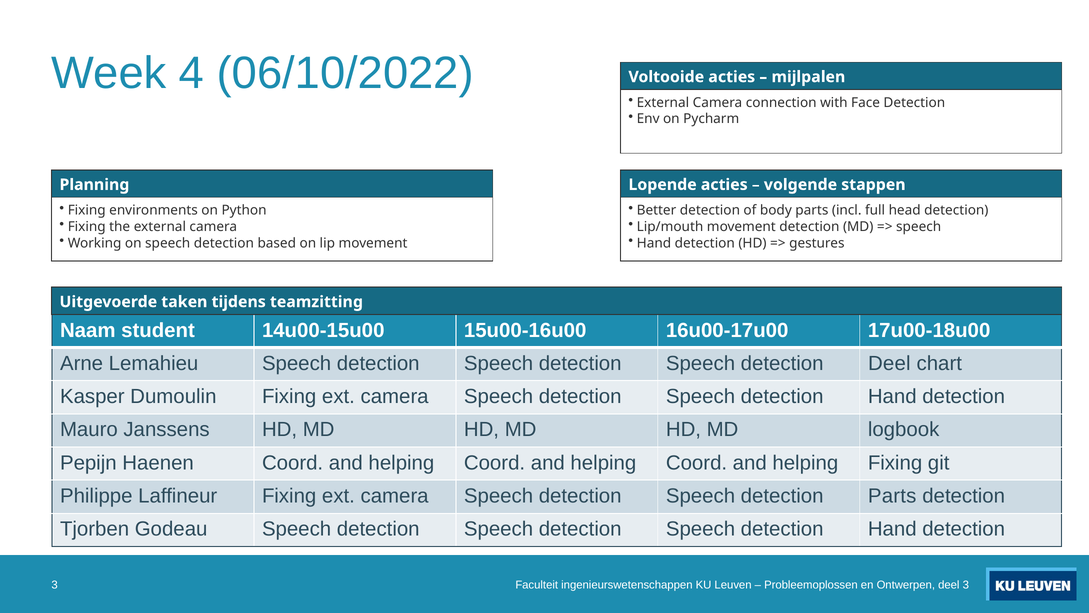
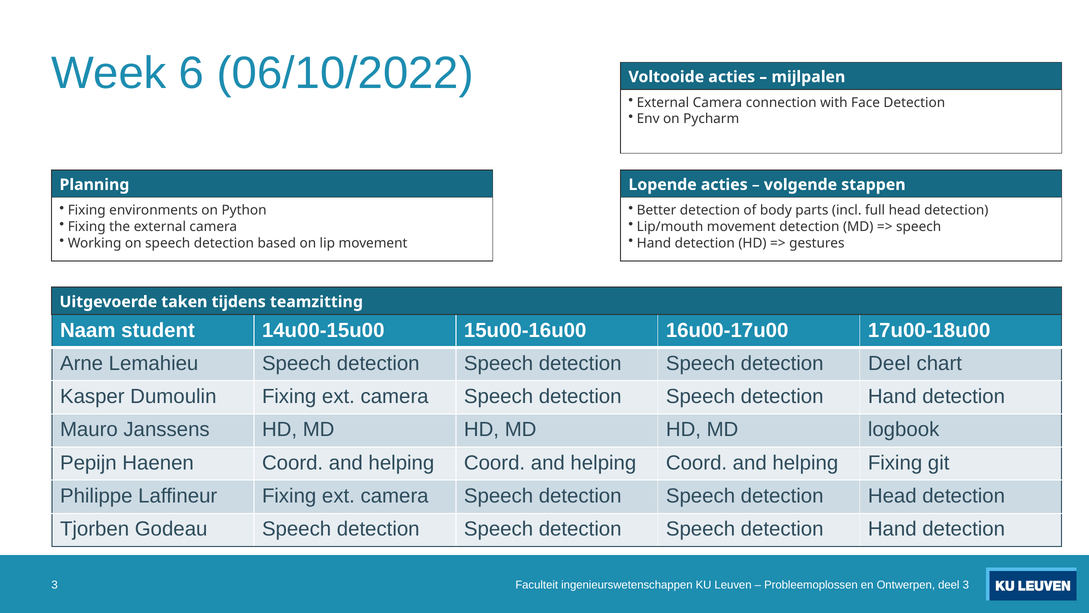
4: 4 -> 6
detection Parts: Parts -> Head
